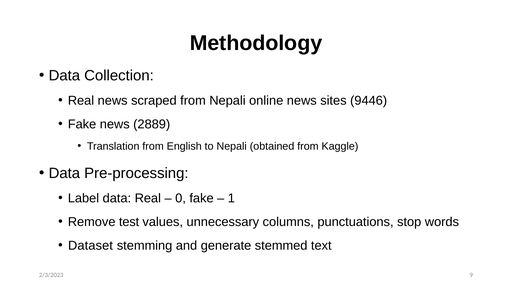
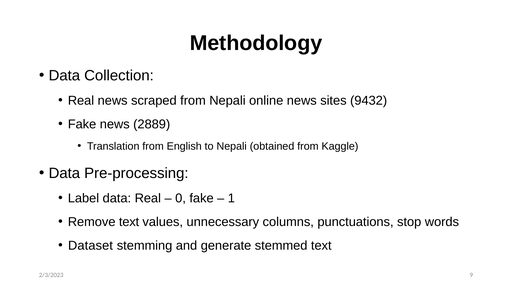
9446: 9446 -> 9432
Remove test: test -> text
